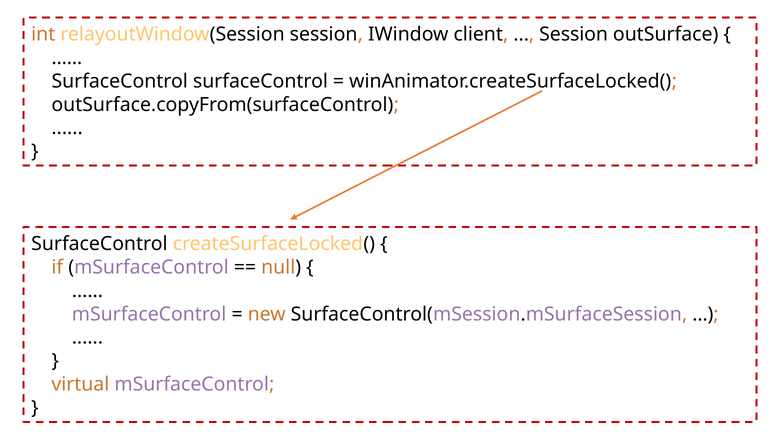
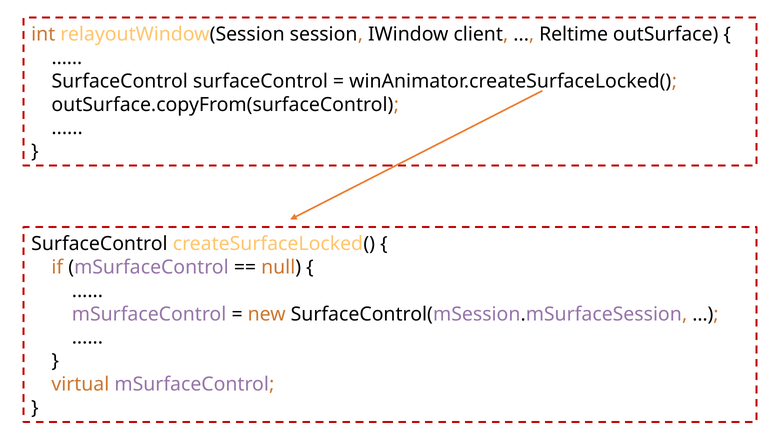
Session at (574, 34): Session -> Reltime
